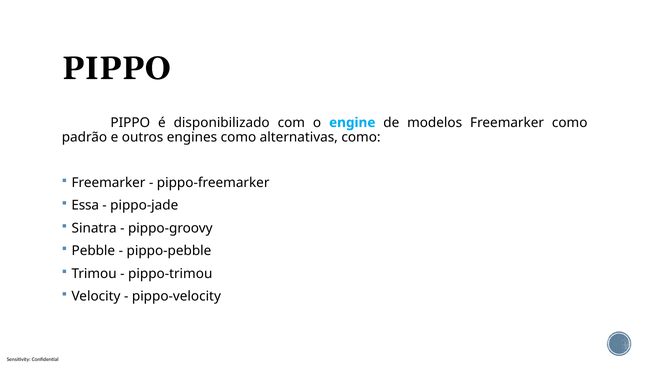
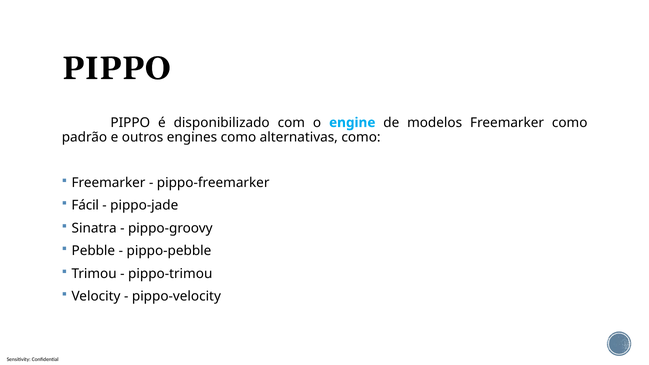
Essa: Essa -> Fácil
